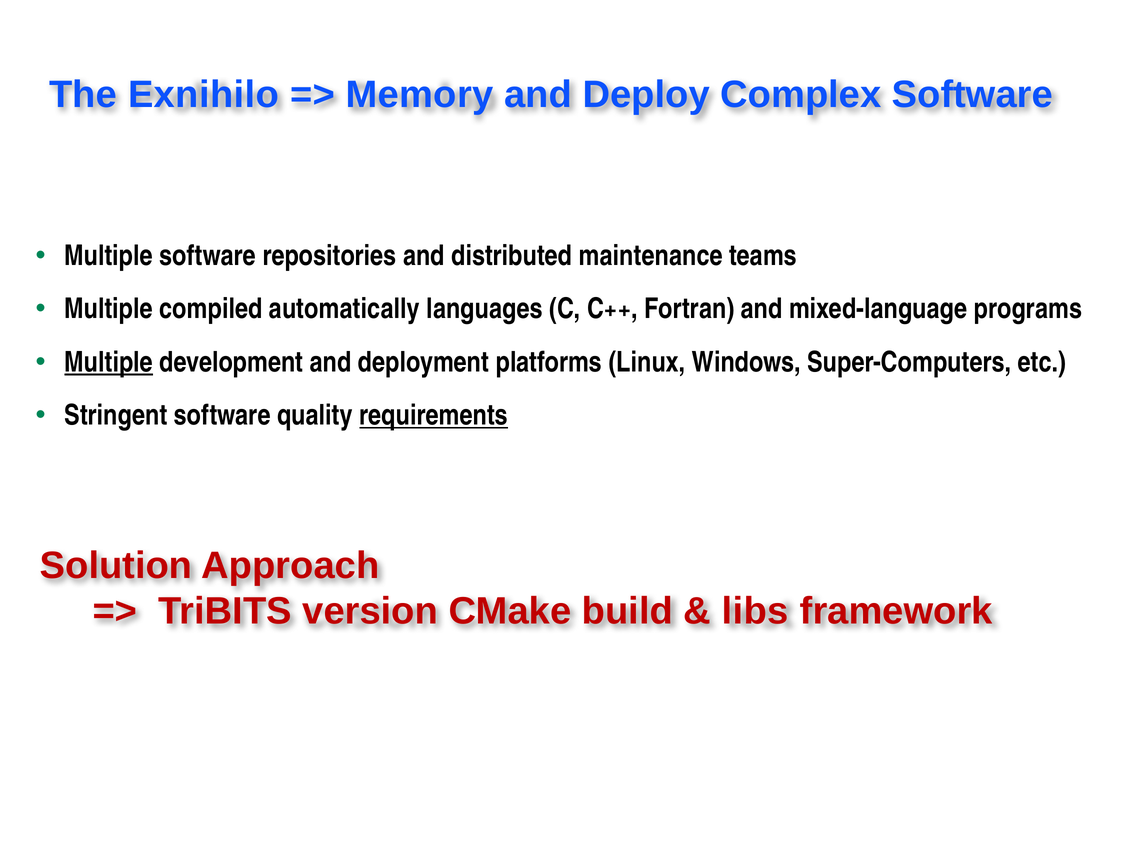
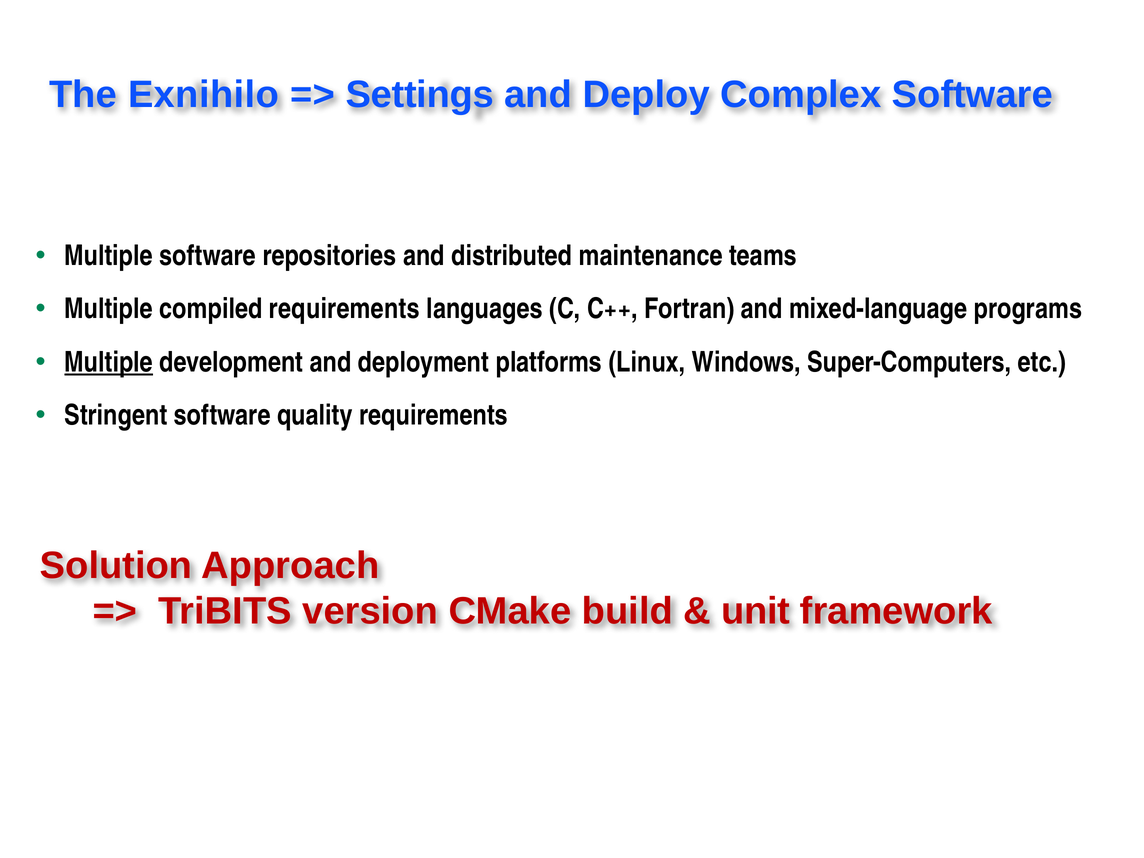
Memory: Memory -> Settings
compiled automatically: automatically -> requirements
requirements at (434, 415) underline: present -> none
libs: libs -> unit
